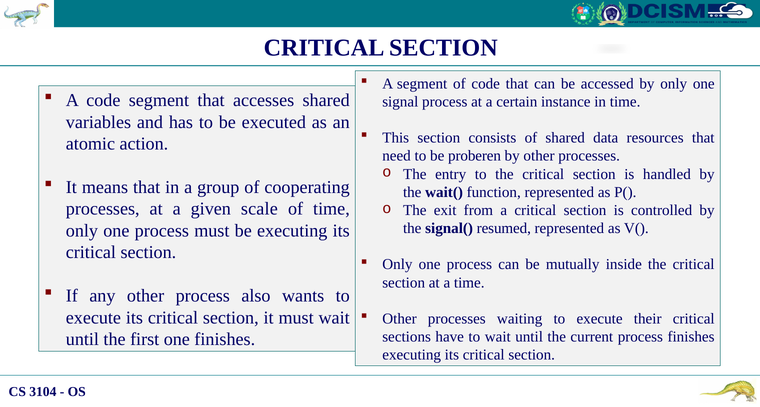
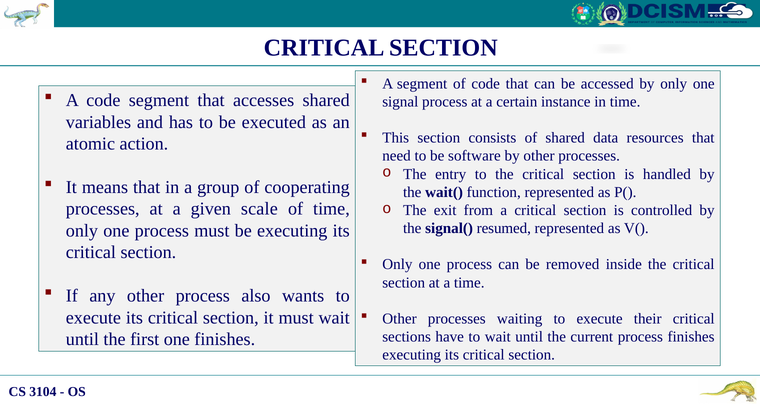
proberen: proberen -> software
mutually: mutually -> removed
